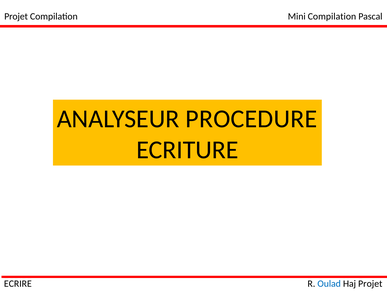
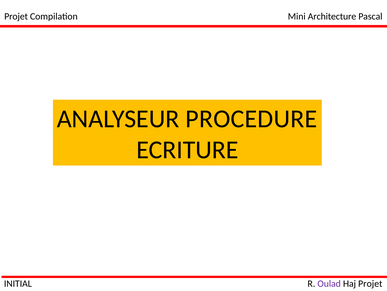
Mini Compilation: Compilation -> Architecture
ECRIRE: ECRIRE -> INITIAL
Oulad colour: blue -> purple
